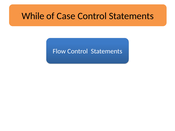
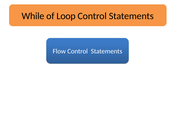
Case: Case -> Loop
